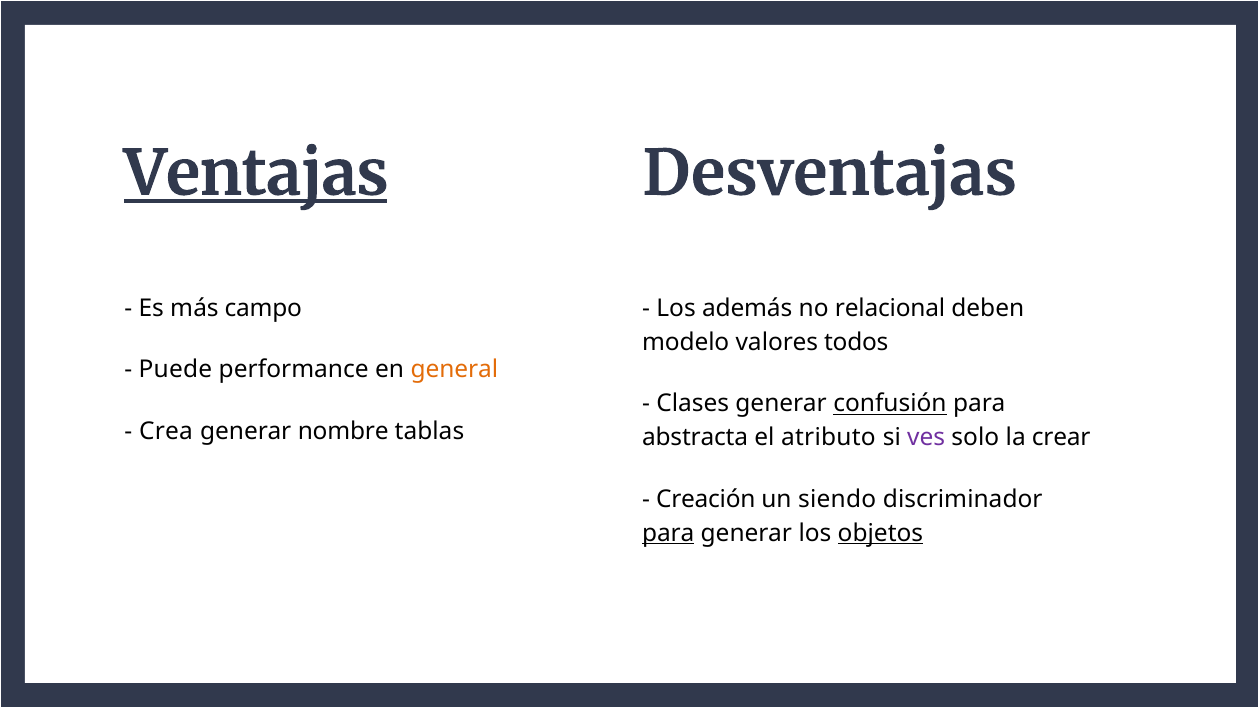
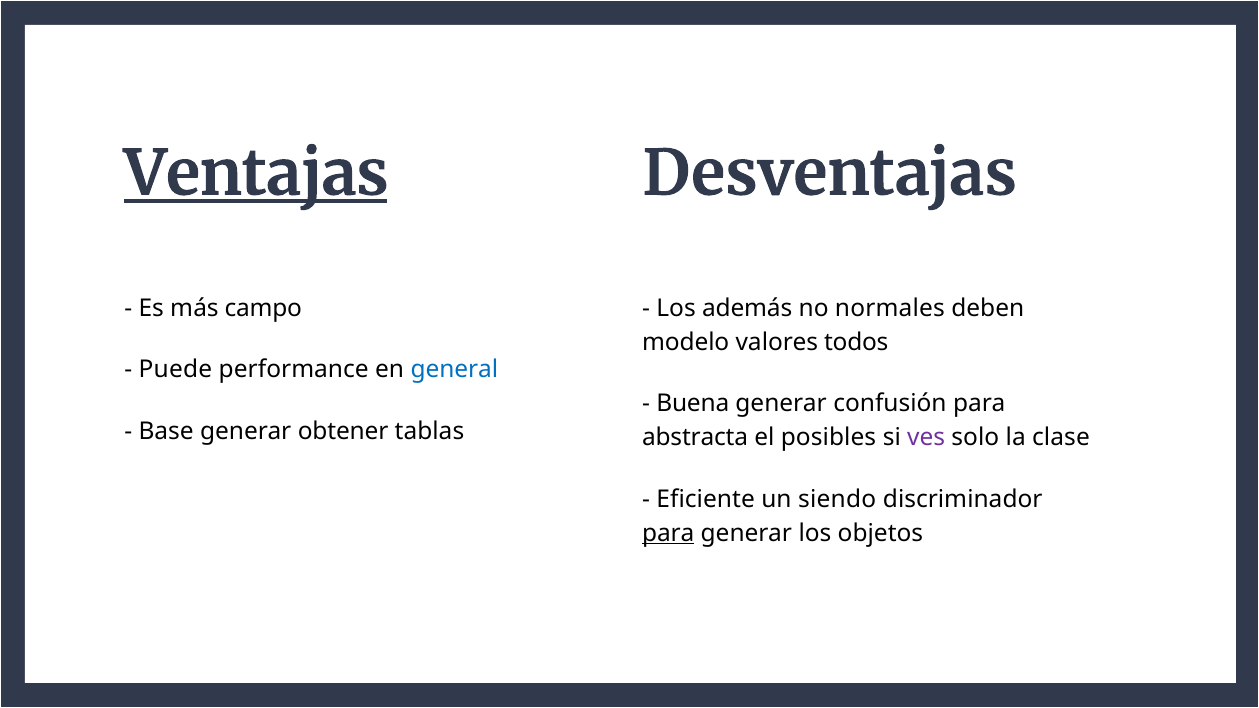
relacional: relacional -> normales
general colour: orange -> blue
Clases: Clases -> Buena
confusión underline: present -> none
Crea: Crea -> Base
nombre: nombre -> obtener
atributo: atributo -> posibles
crear: crear -> clase
Creación: Creación -> Eficiente
objetos underline: present -> none
